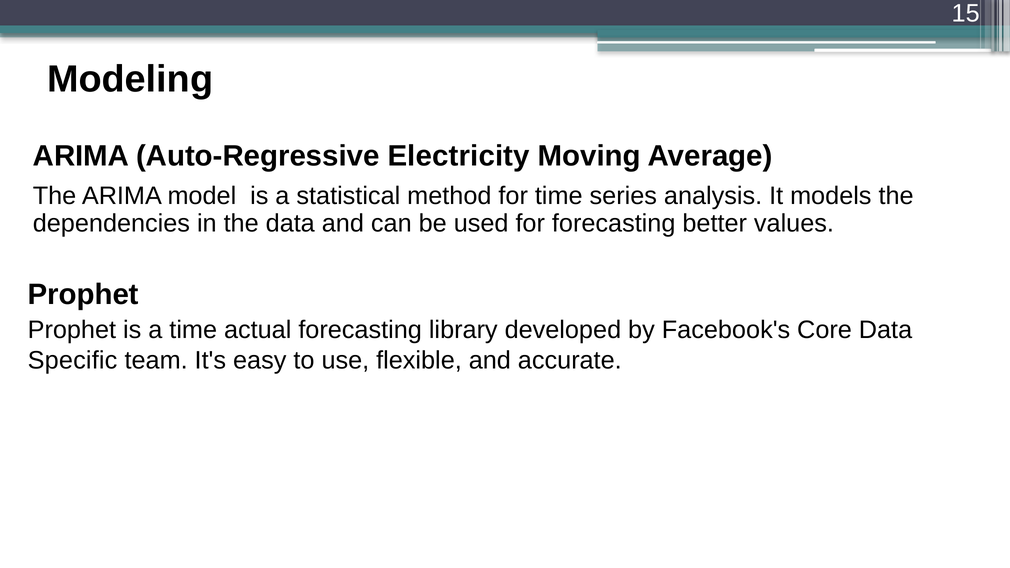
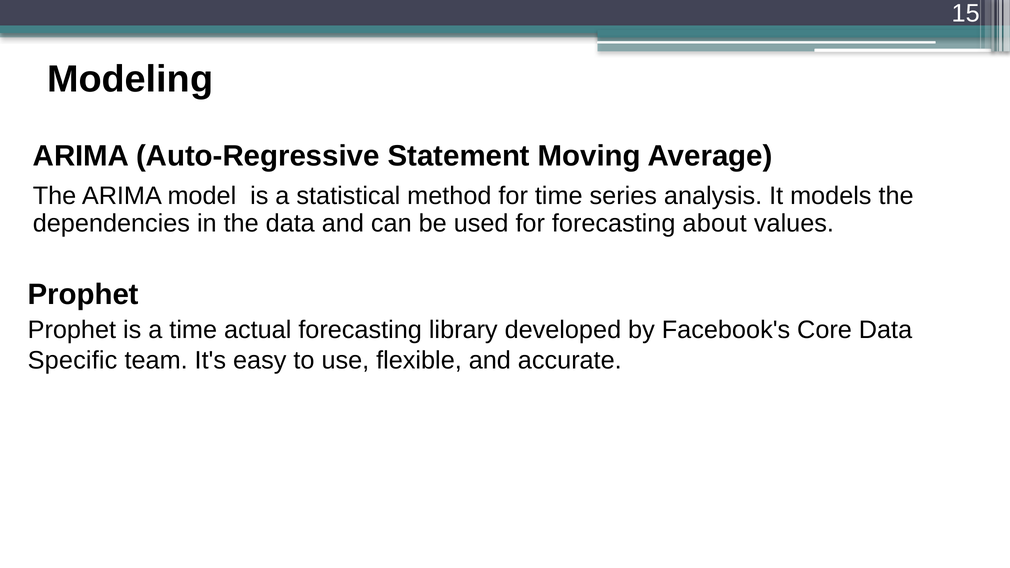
Electricity: Electricity -> Statement
better: better -> about
